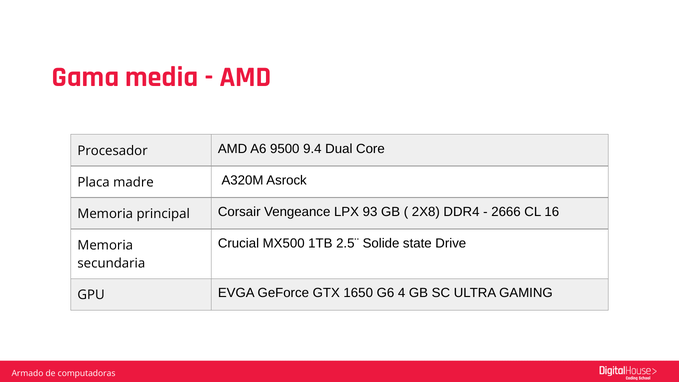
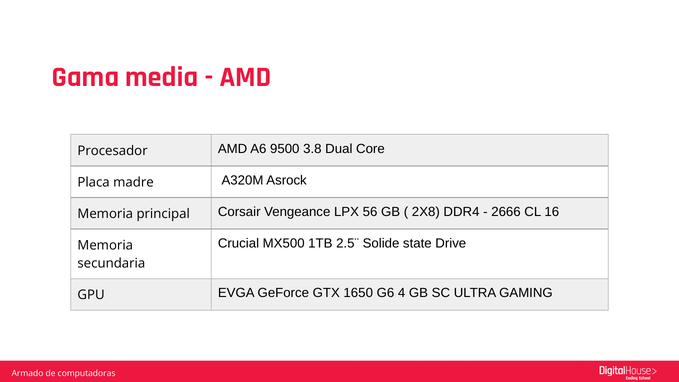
9.4: 9.4 -> 3.8
93: 93 -> 56
